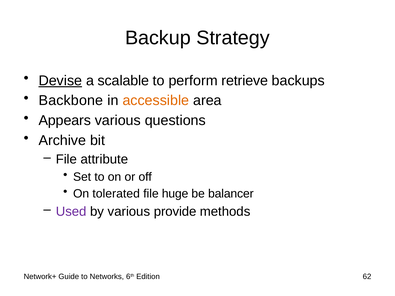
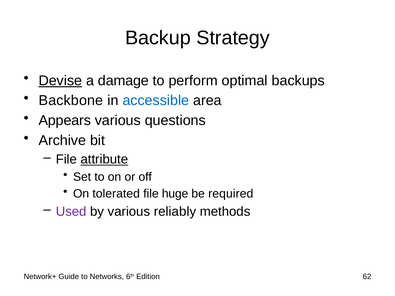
scalable: scalable -> damage
retrieve: retrieve -> optimal
accessible colour: orange -> blue
attribute underline: none -> present
balancer: balancer -> required
provide: provide -> reliably
